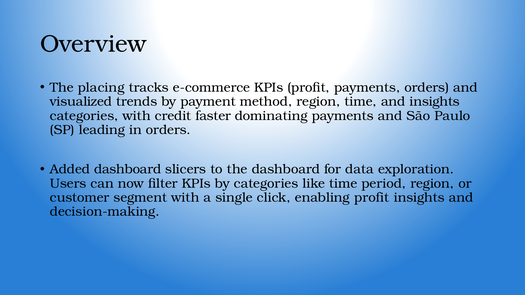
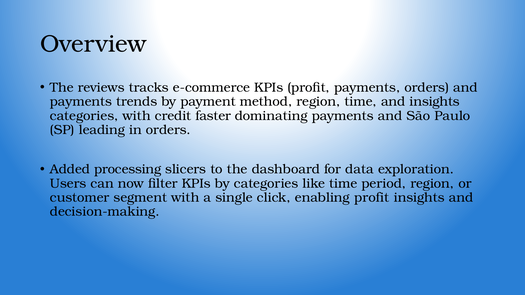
placing: placing -> reviews
visualized at (81, 102): visualized -> payments
Added dashboard: dashboard -> processing
